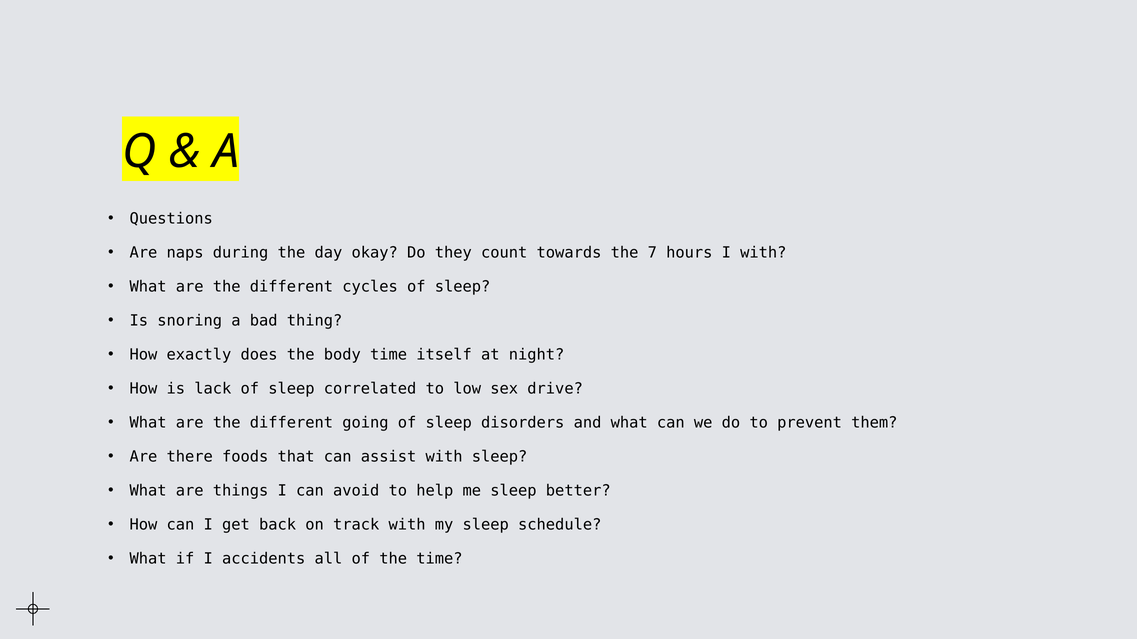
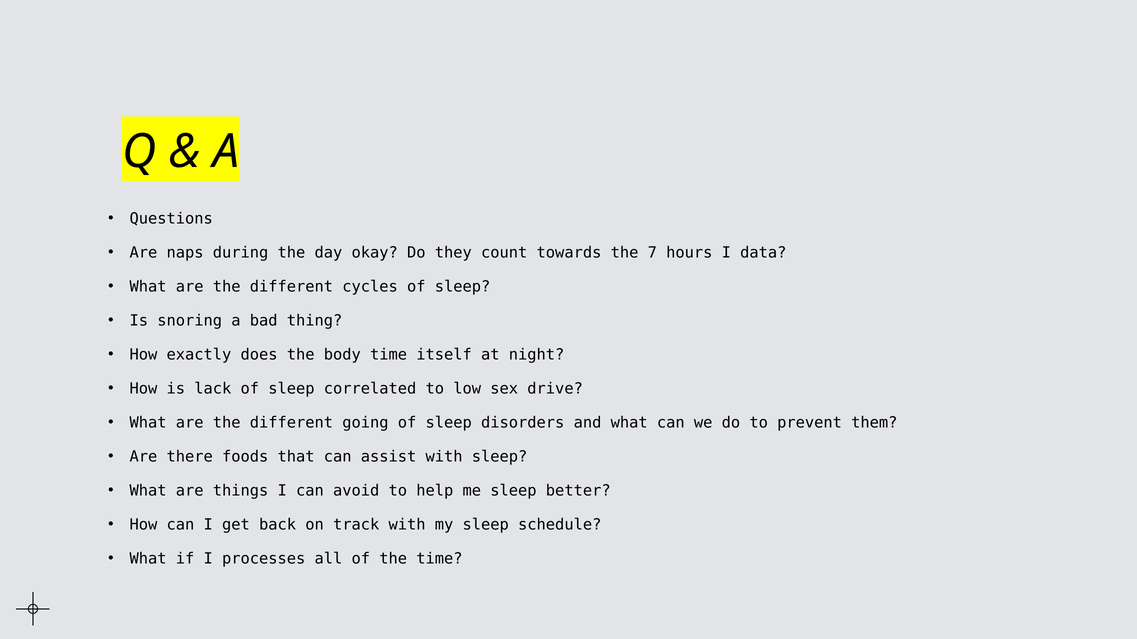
I with: with -> data
accidents: accidents -> processes
